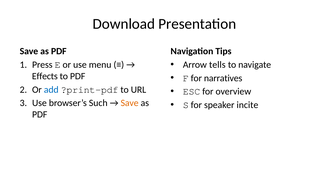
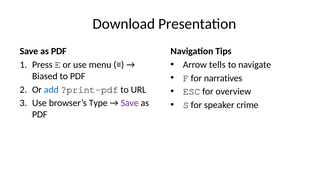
Effects: Effects -> Biased
Such: Such -> Type
Save at (130, 103) colour: orange -> purple
incite: incite -> crime
